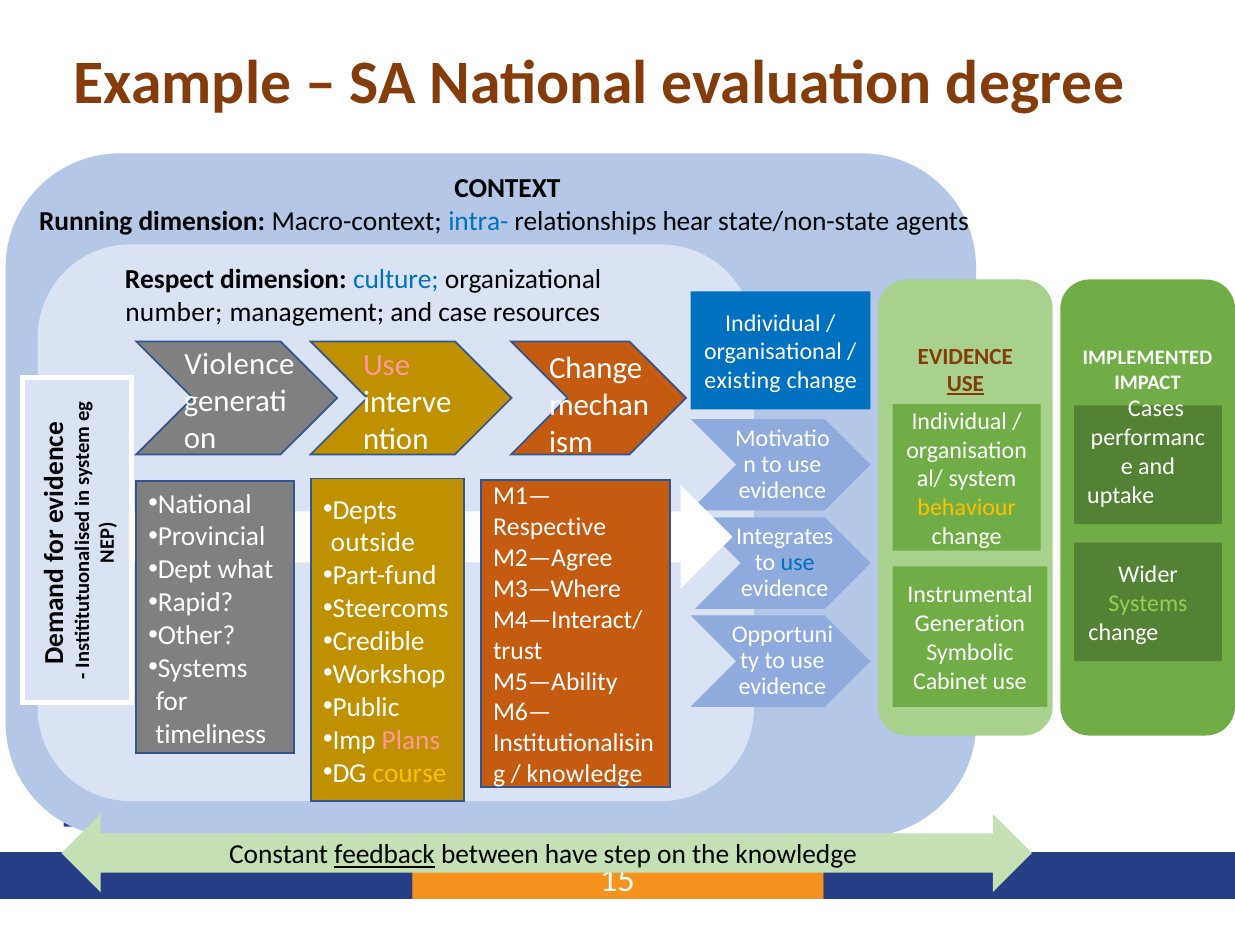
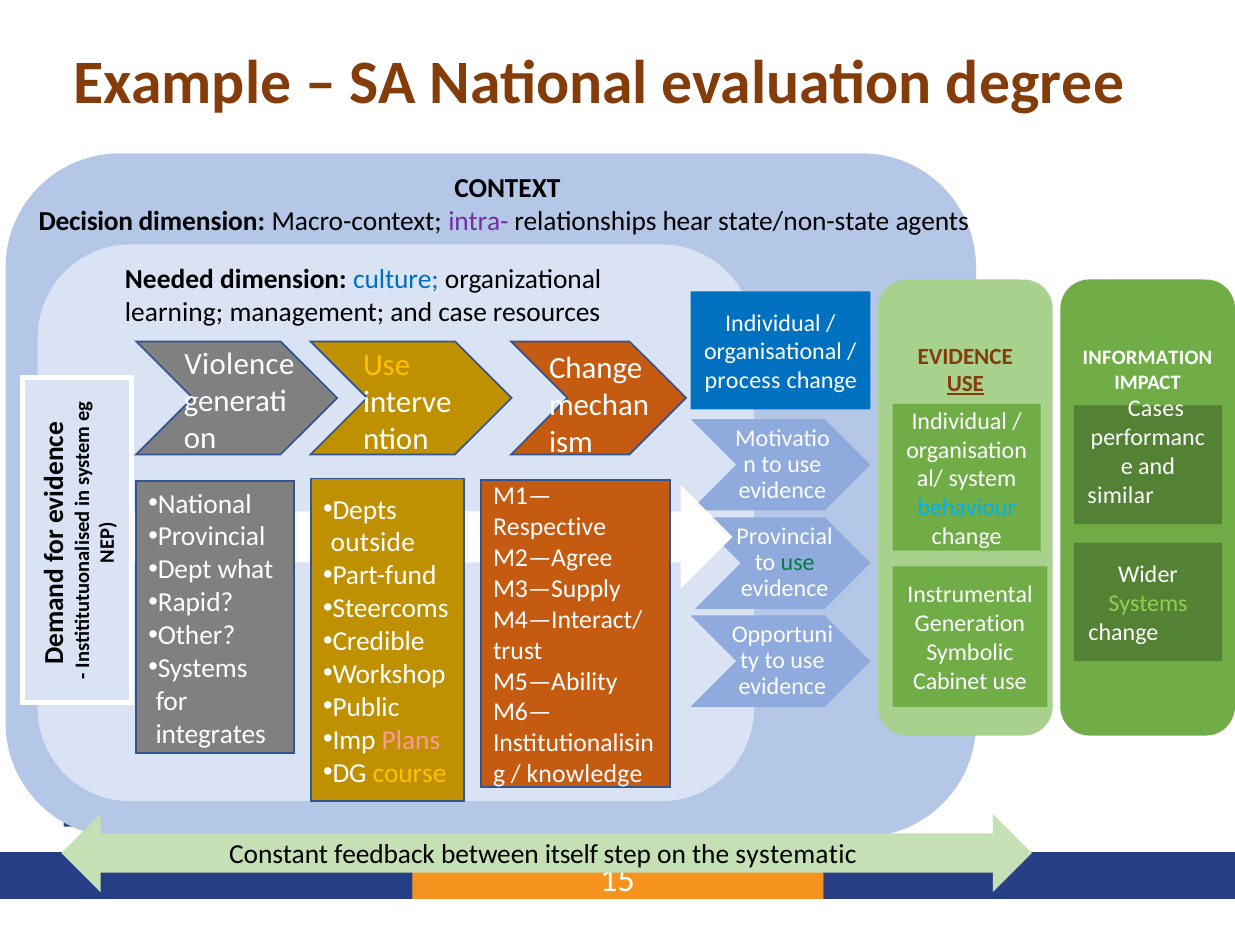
Running: Running -> Decision
intra- colour: blue -> purple
Respect: Respect -> Needed
number: number -> learning
IMPLEMENTED: IMPLEMENTED -> INFORMATION
Use at (387, 365) colour: pink -> yellow
existing: existing -> process
uptake: uptake -> similar
behaviour colour: yellow -> light blue
Integrates at (785, 537): Integrates -> Provincial
use at (798, 563) colour: blue -> green
M3—Where: M3—Where -> M3—Supply
timeliness: timeliness -> integrates
feedback underline: present -> none
have: have -> itself
the knowledge: knowledge -> systematic
